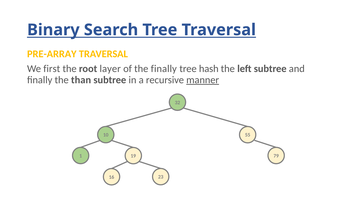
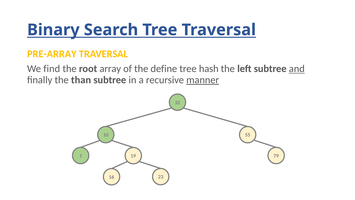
first: first -> find
layer: layer -> array
the finally: finally -> define
and underline: none -> present
